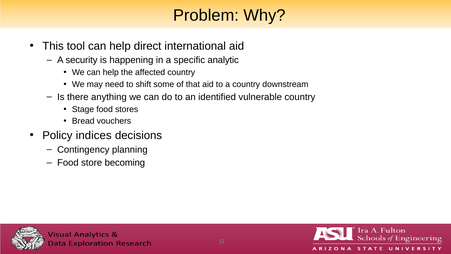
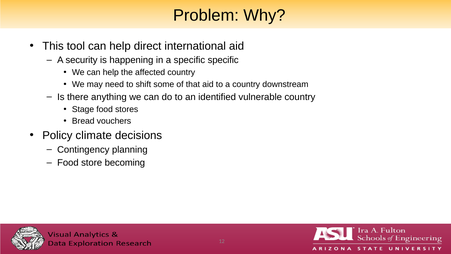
specific analytic: analytic -> specific
indices: indices -> climate
